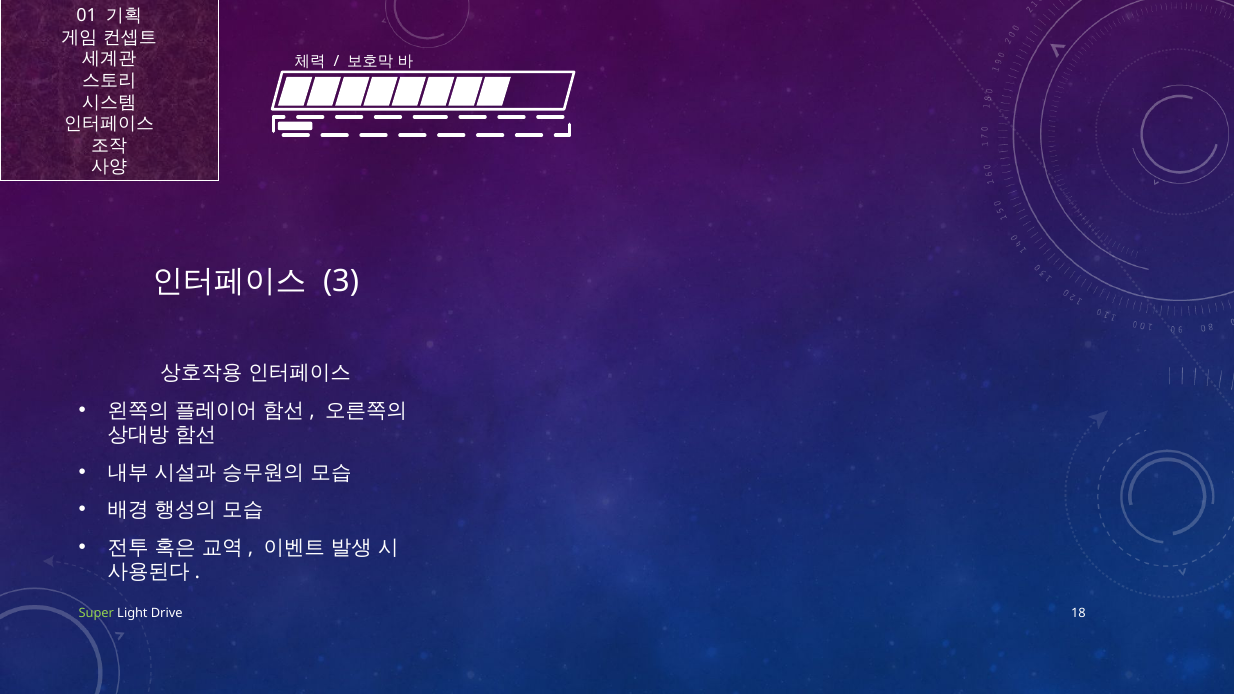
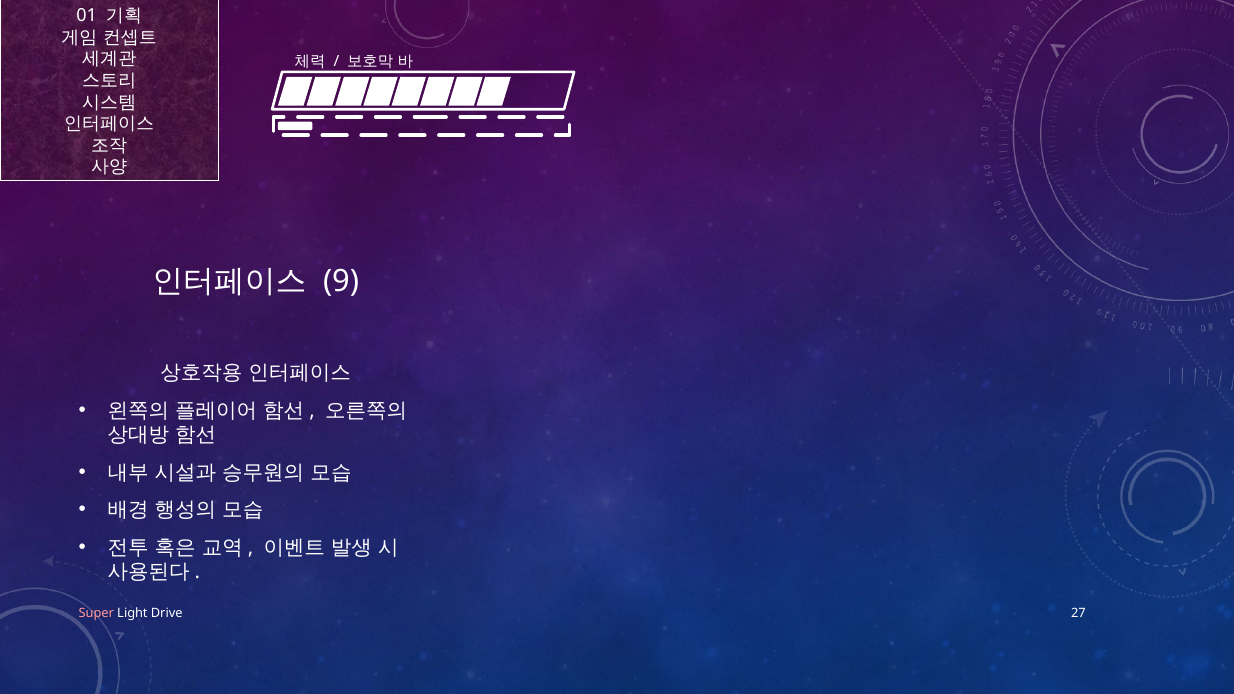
3: 3 -> 9
Super colour: light green -> pink
18: 18 -> 27
